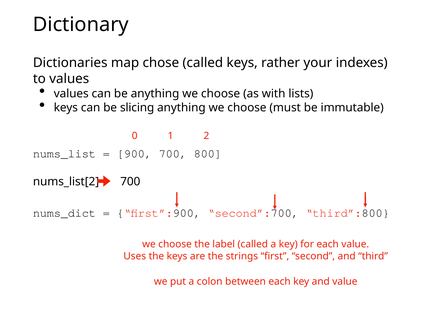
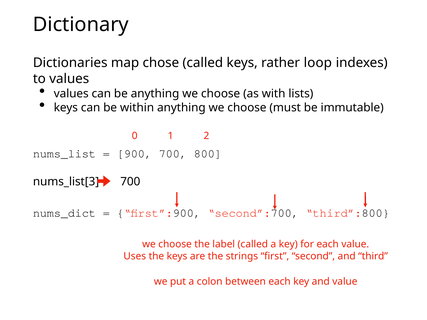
your: your -> loop
slicing: slicing -> within
nums_list[2: nums_list[2 -> nums_list[3
